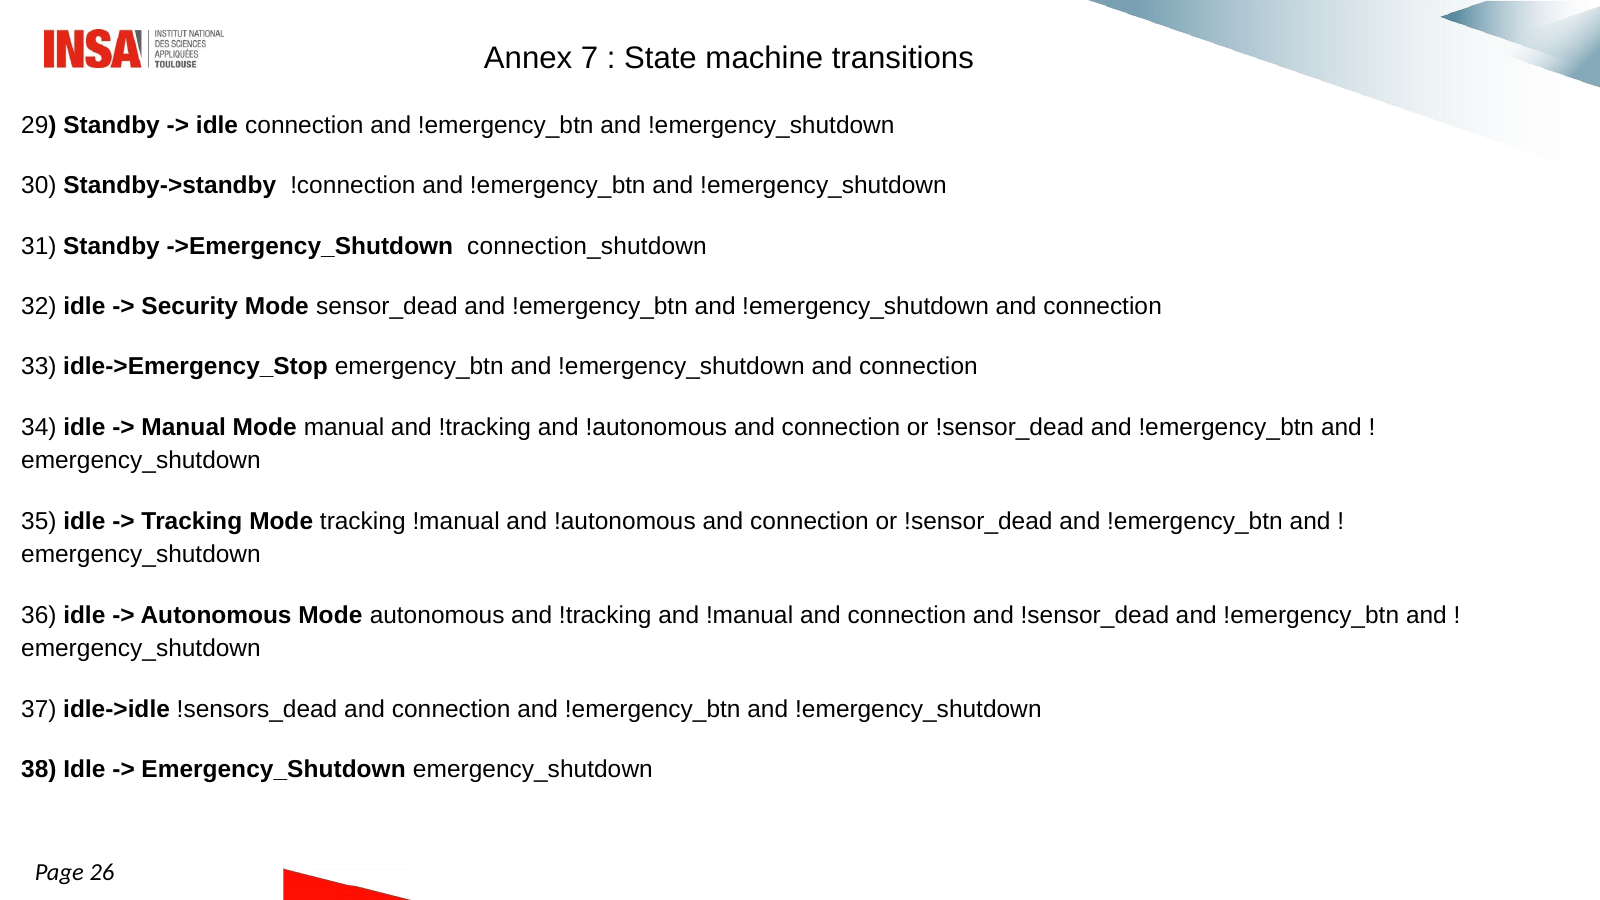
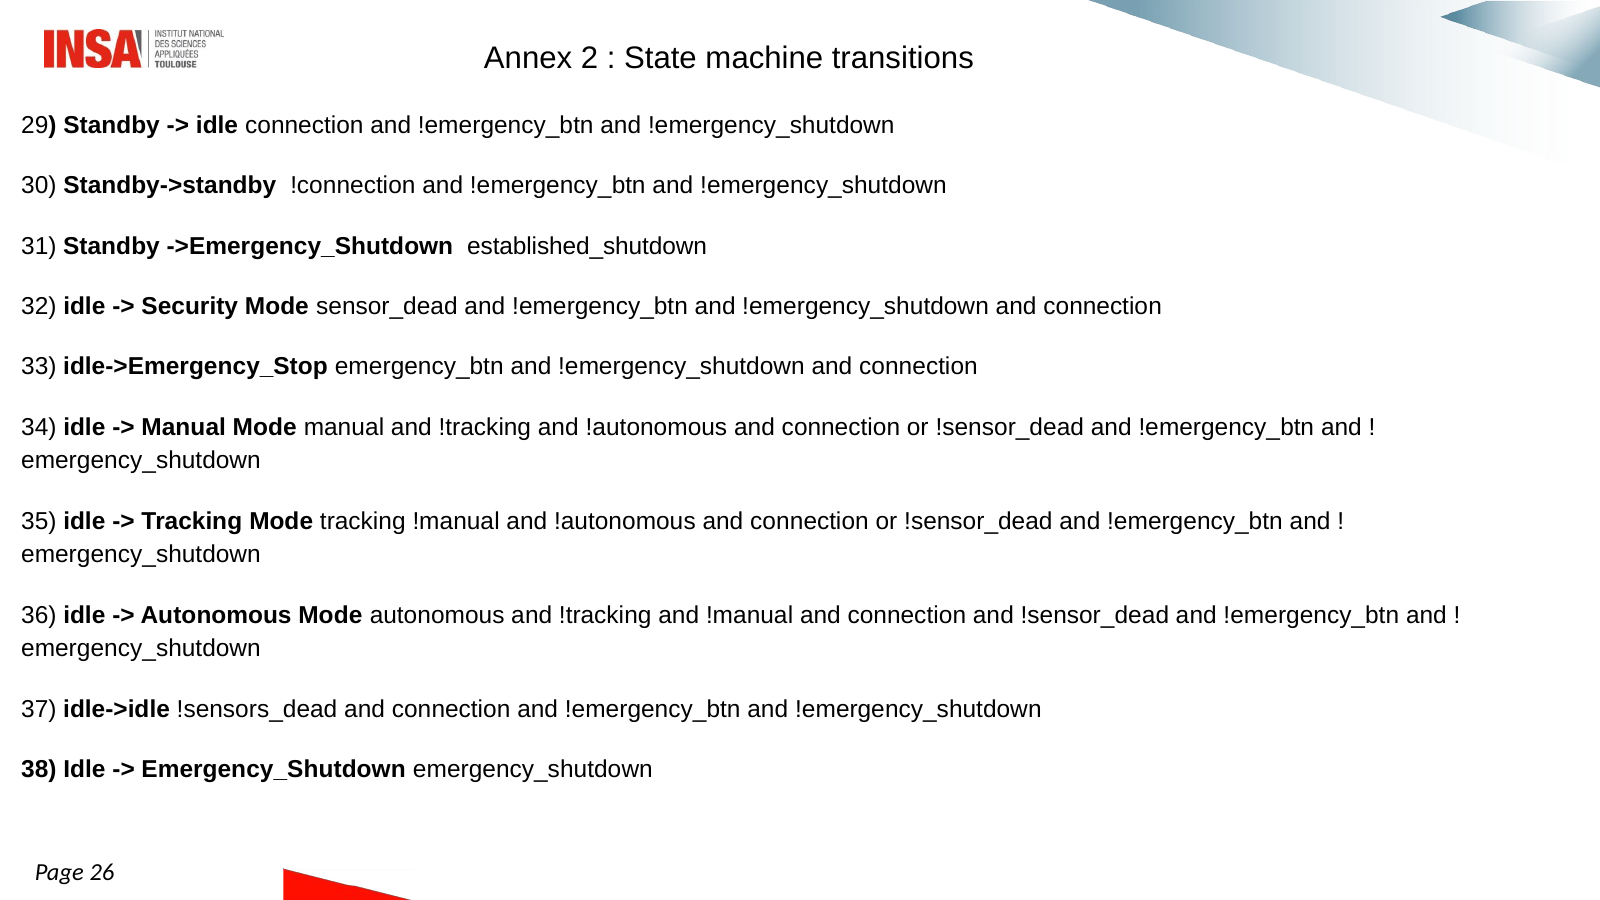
7: 7 -> 2
connection_shutdown: connection_shutdown -> established_shutdown
